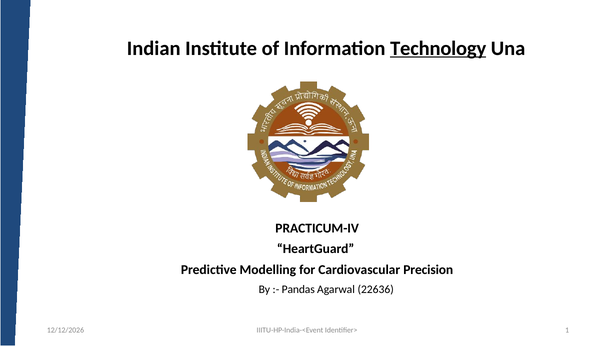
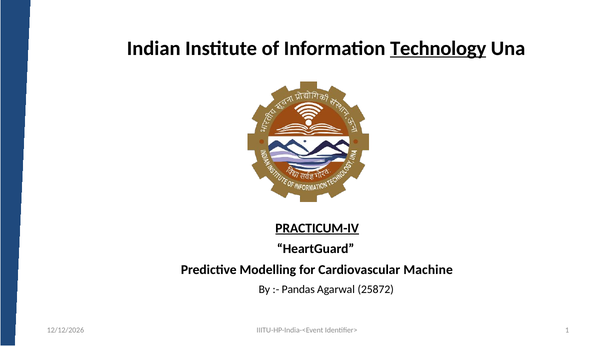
PRACTICUM-IV underline: none -> present
Precision: Precision -> Machine
22636: 22636 -> 25872
